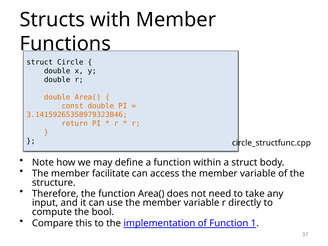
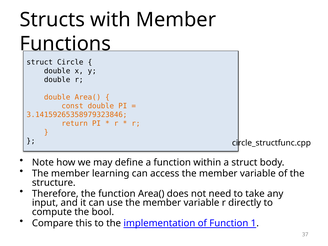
facilitate: facilitate -> learning
